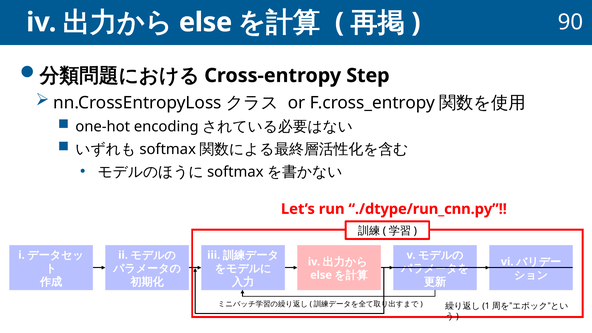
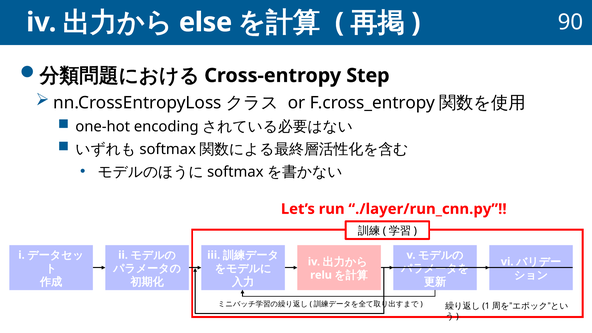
./dtype/run_cnn.py: ./dtype/run_cnn.py -> ./layer/run_cnn.py
else at (321, 275): else -> relu
